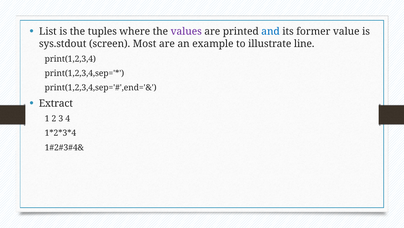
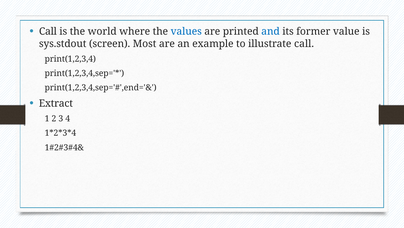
List at (48, 31): List -> Call
tuples: tuples -> world
values colour: purple -> blue
illustrate line: line -> call
